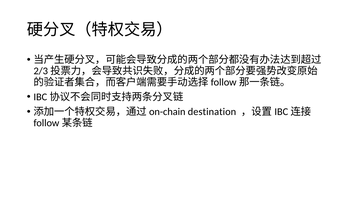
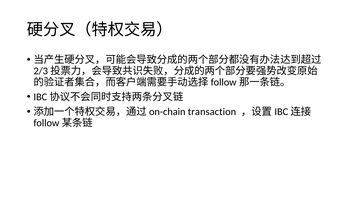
destination: destination -> transaction
